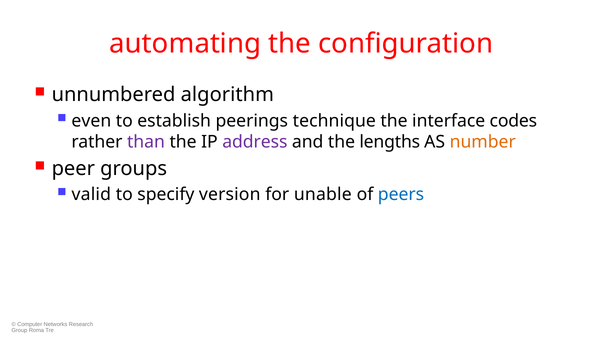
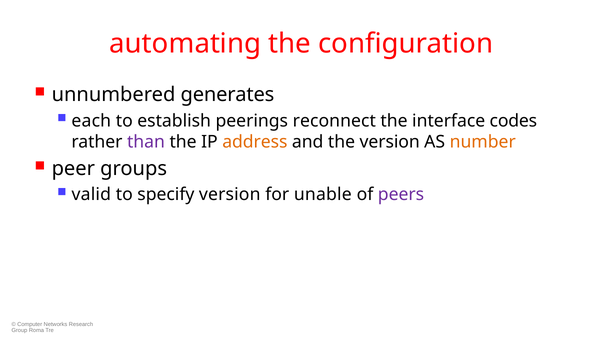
algorithm: algorithm -> generates
even: even -> each
technique: technique -> reconnect
address colour: purple -> orange
the lengths: lengths -> version
peers colour: blue -> purple
